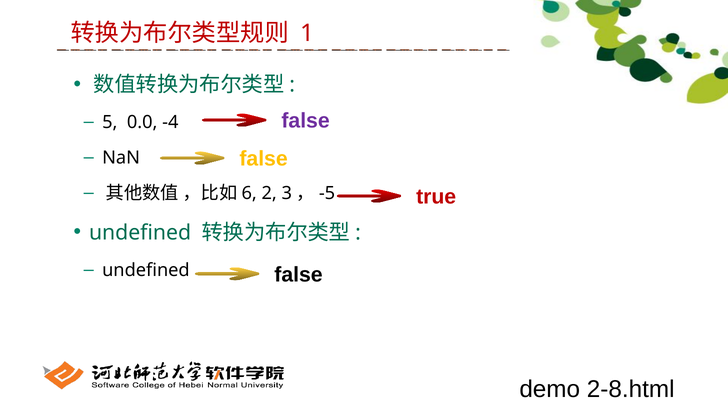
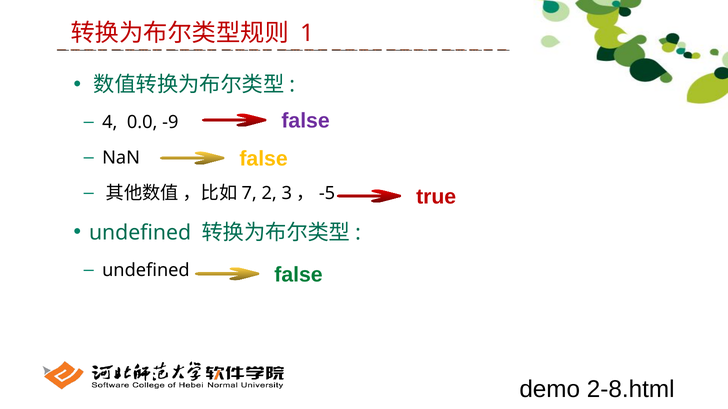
5: 5 -> 4
-4: -4 -> -9
6: 6 -> 7
false at (299, 275) colour: black -> green
